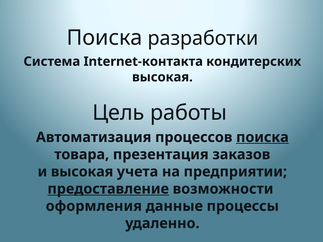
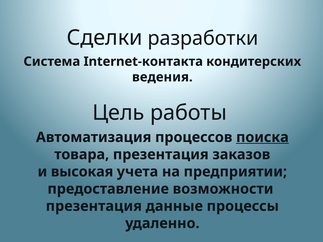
Поиска at (105, 38): Поиска -> Сделки
высокая at (162, 77): высокая -> ведения
предоставление underline: present -> none
оформления at (94, 206): оформления -> презентация
